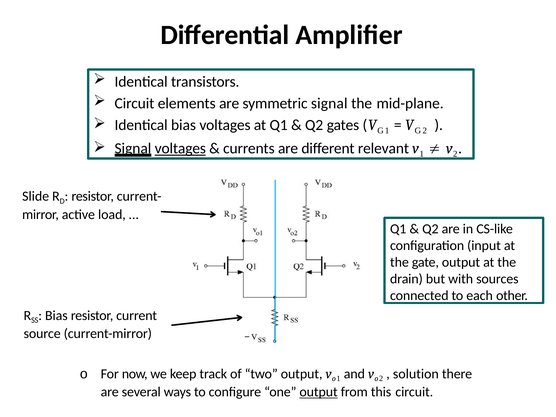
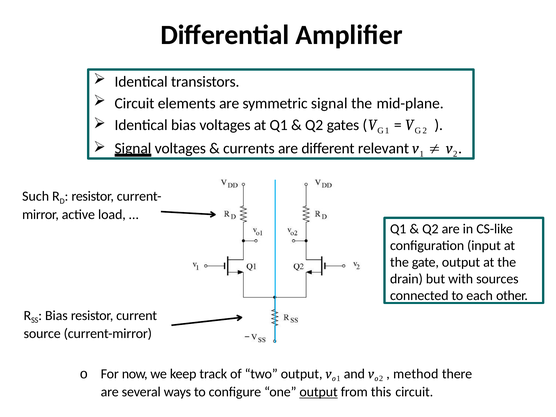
voltages at (180, 148) underline: present -> none
Slide: Slide -> Such
solution: solution -> method
